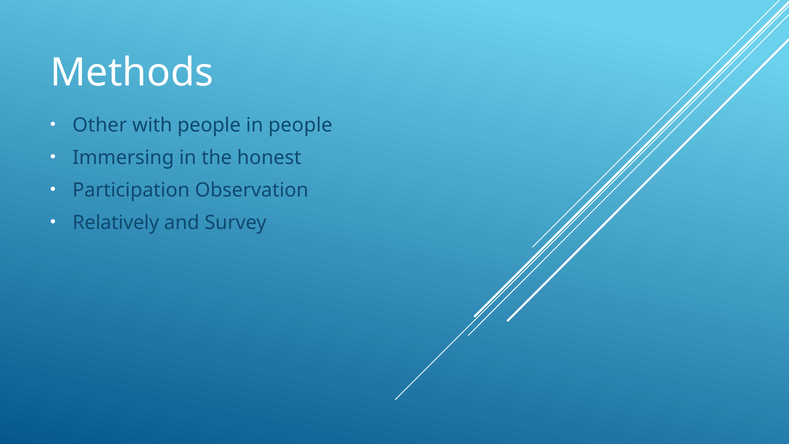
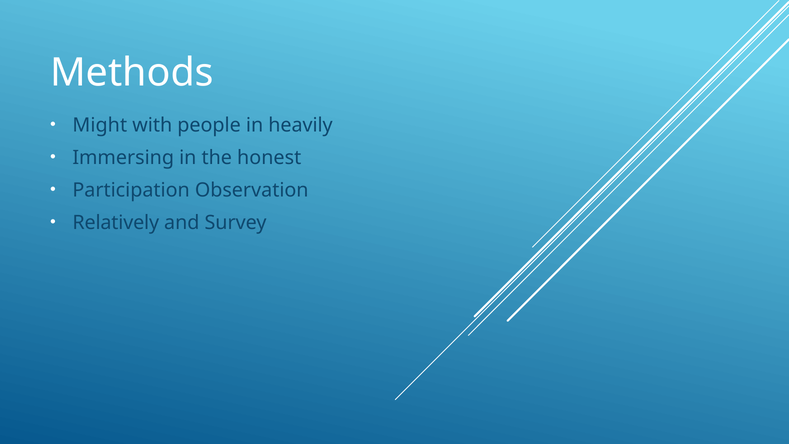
Other: Other -> Might
in people: people -> heavily
